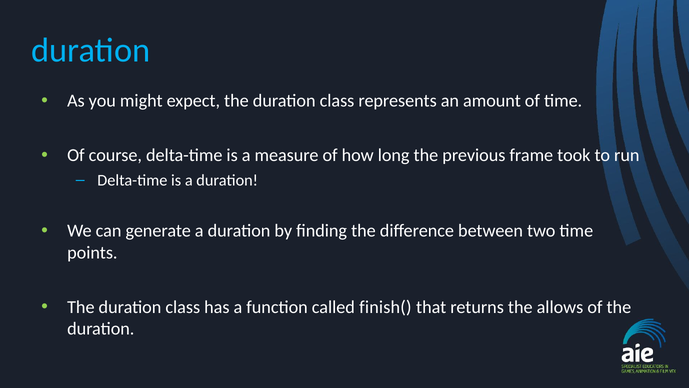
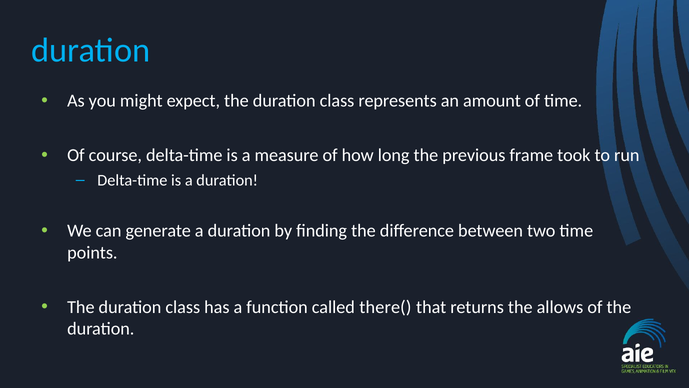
finish(: finish( -> there(
